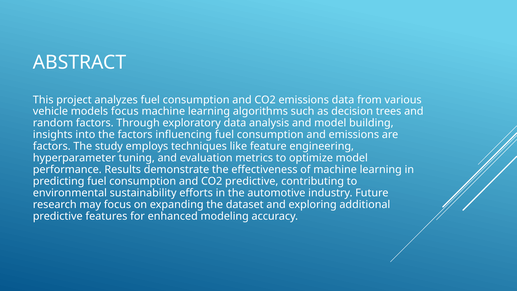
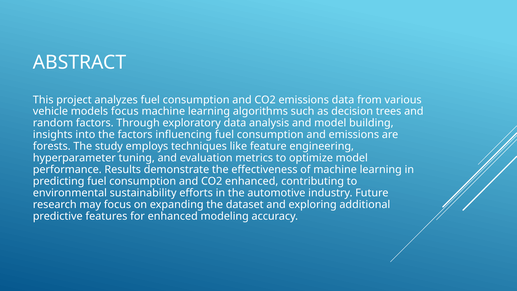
factors at (52, 146): factors -> forests
CO2 predictive: predictive -> enhanced
